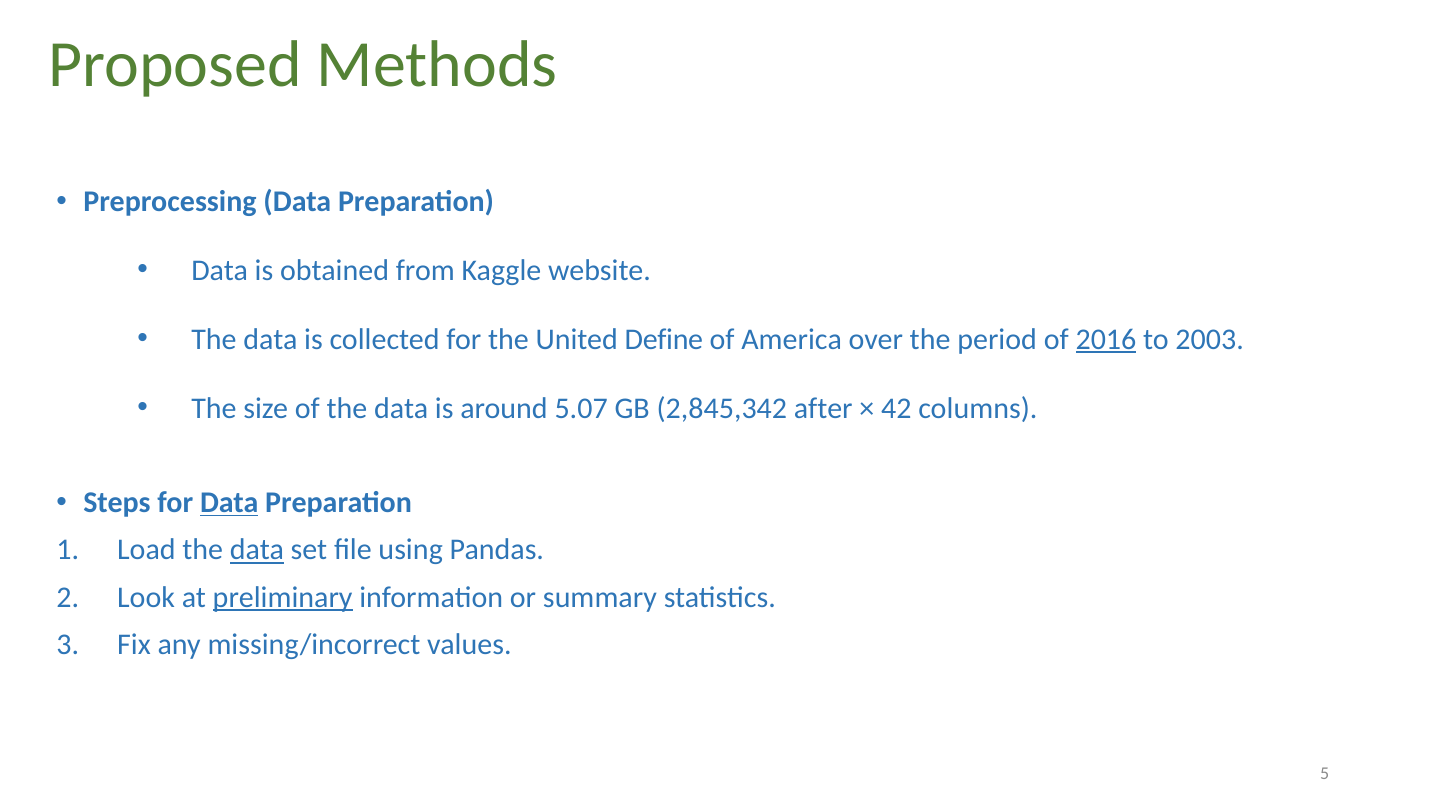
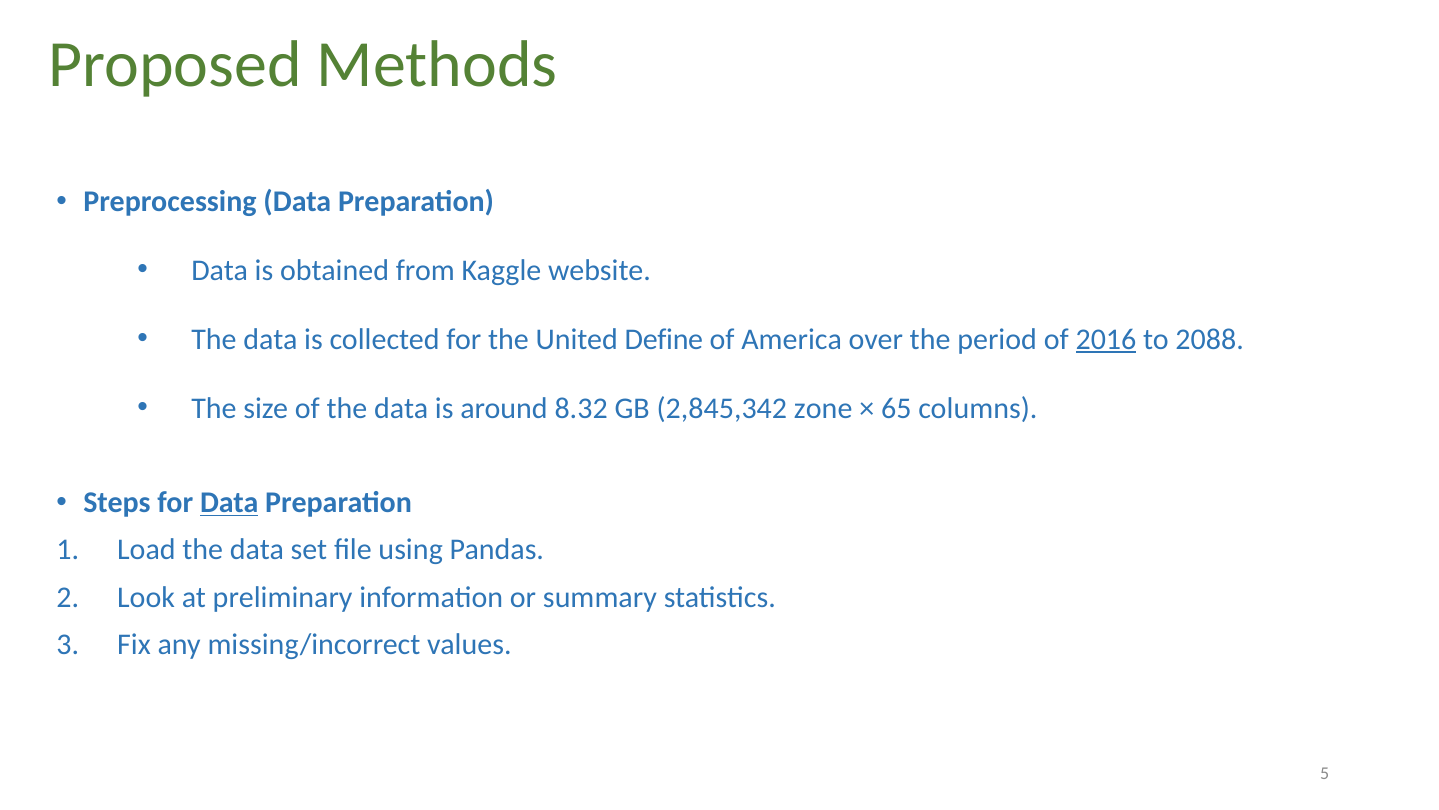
2003: 2003 -> 2088
5.07: 5.07 -> 8.32
after: after -> zone
42: 42 -> 65
data at (257, 550) underline: present -> none
preliminary underline: present -> none
